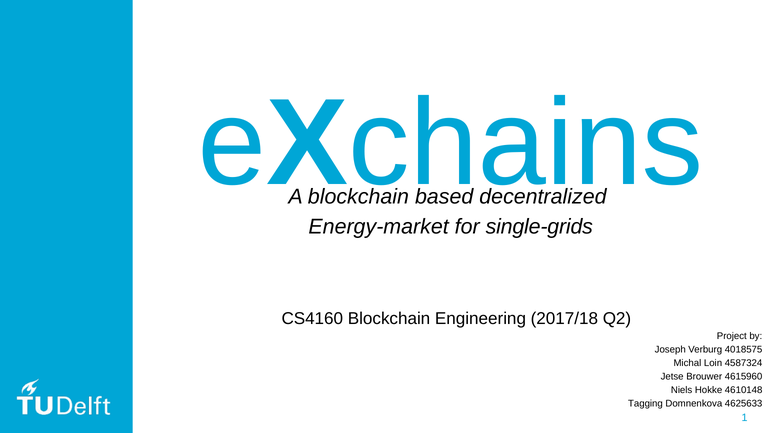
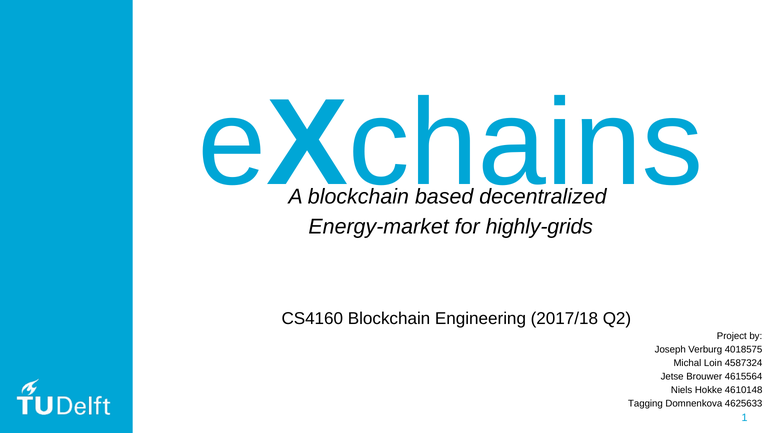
single-grids: single-grids -> highly-grids
4615960: 4615960 -> 4615564
